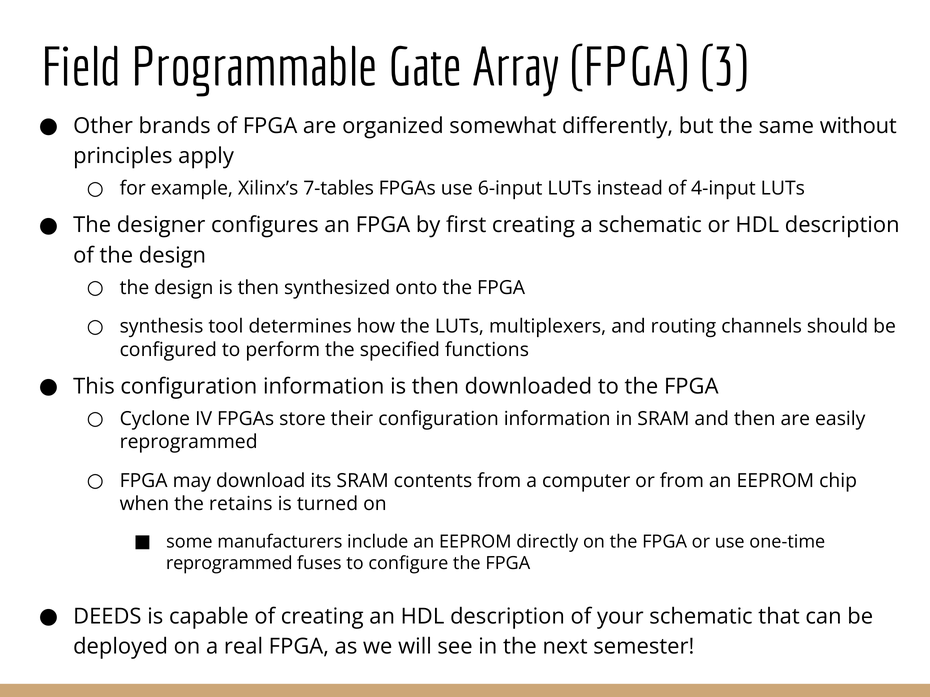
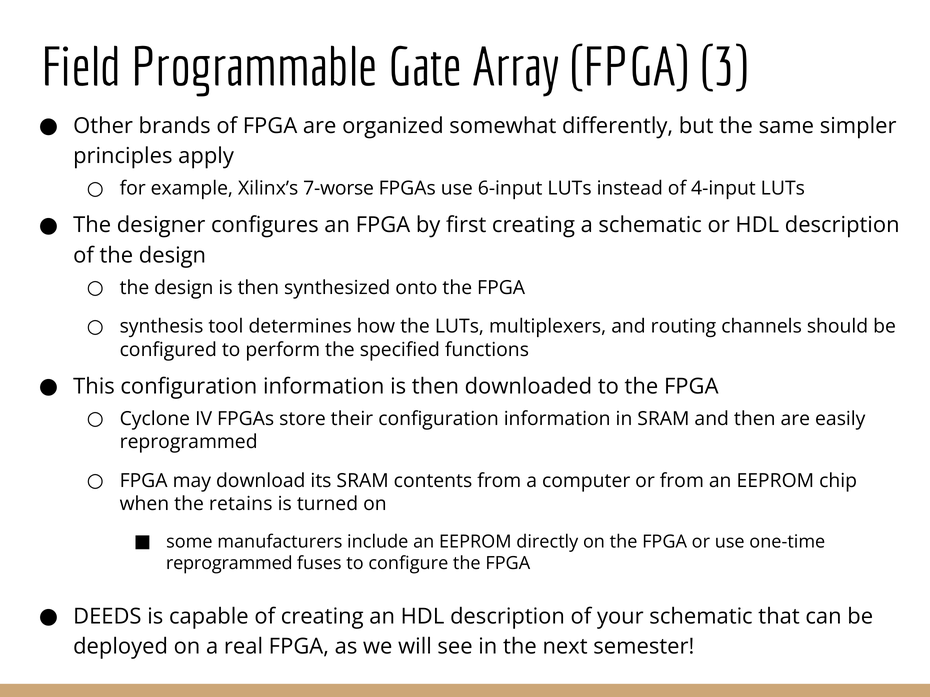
without: without -> simpler
7-tables: 7-tables -> 7-worse
